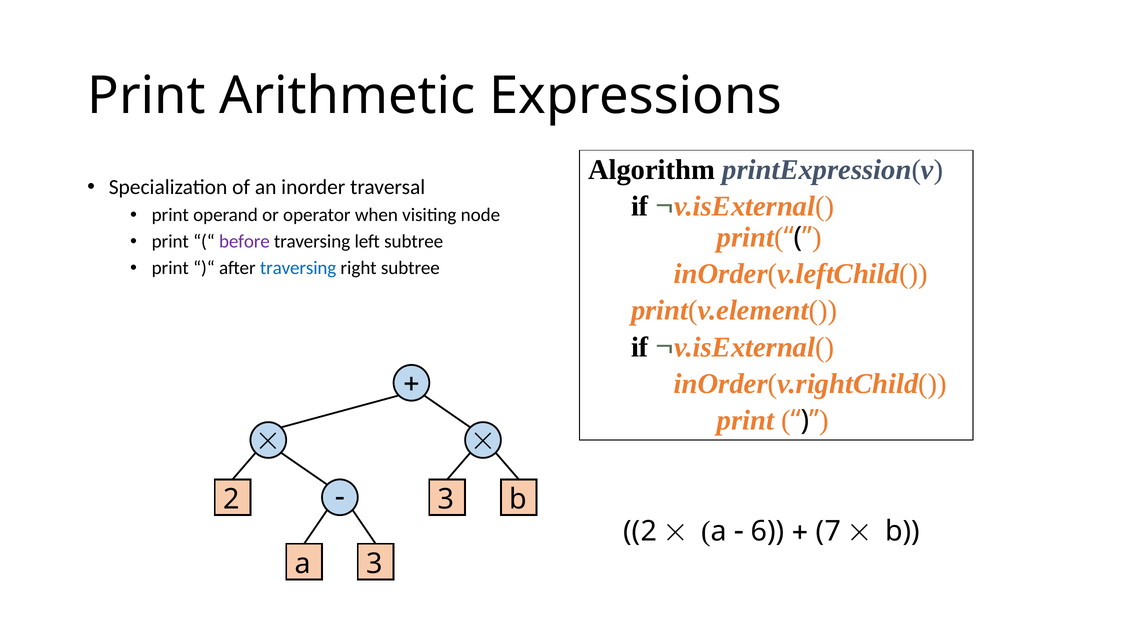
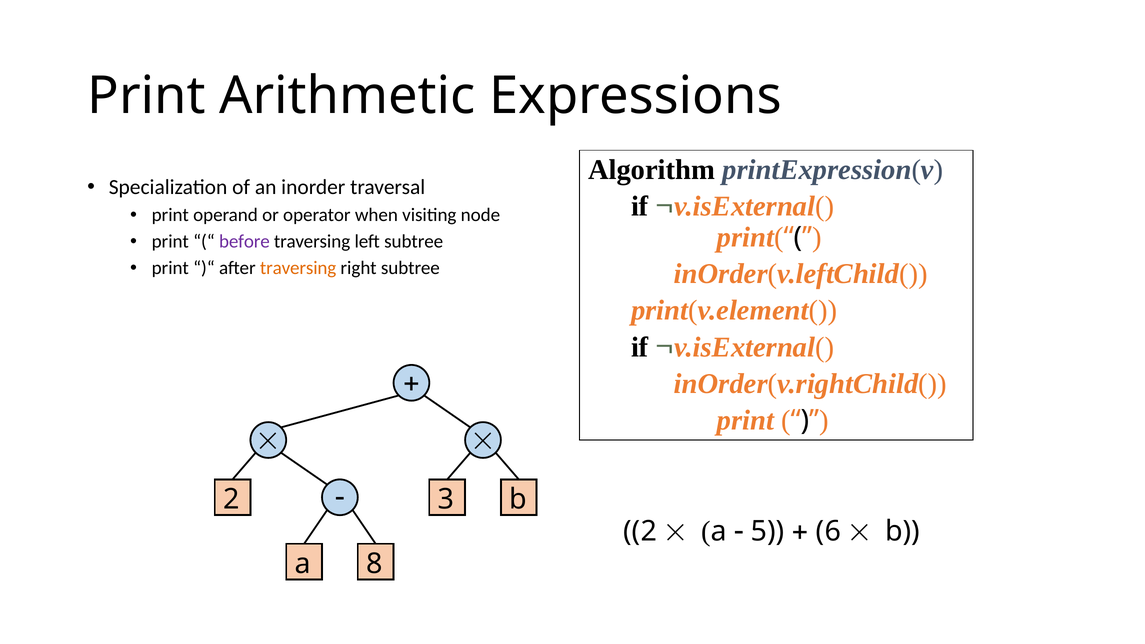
traversing at (298, 268) colour: blue -> orange
6: 6 -> 5
7: 7 -> 6
a 3: 3 -> 8
